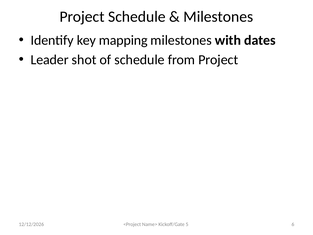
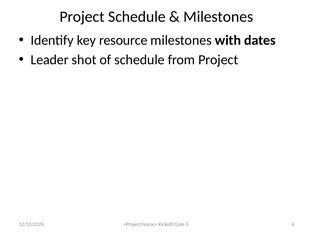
mapping: mapping -> resource
